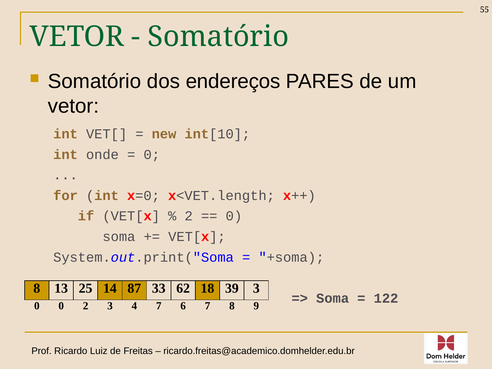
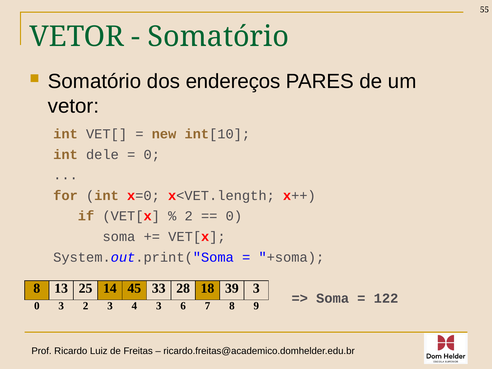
onde: onde -> dele
87: 87 -> 45
62: 62 -> 28
0 0: 0 -> 3
4 7: 7 -> 3
